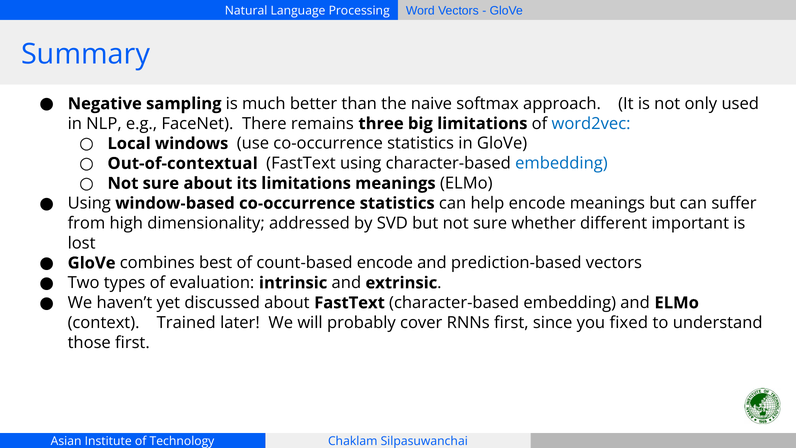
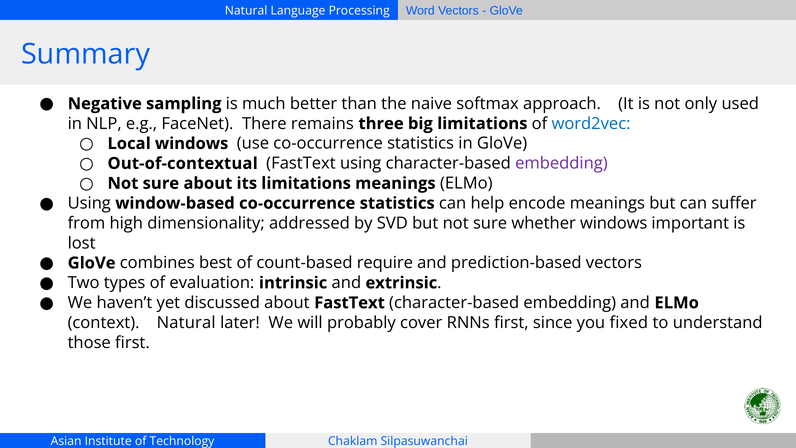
embedding at (561, 163) colour: blue -> purple
whether different: different -> windows
count-based encode: encode -> require
context Trained: Trained -> Natural
